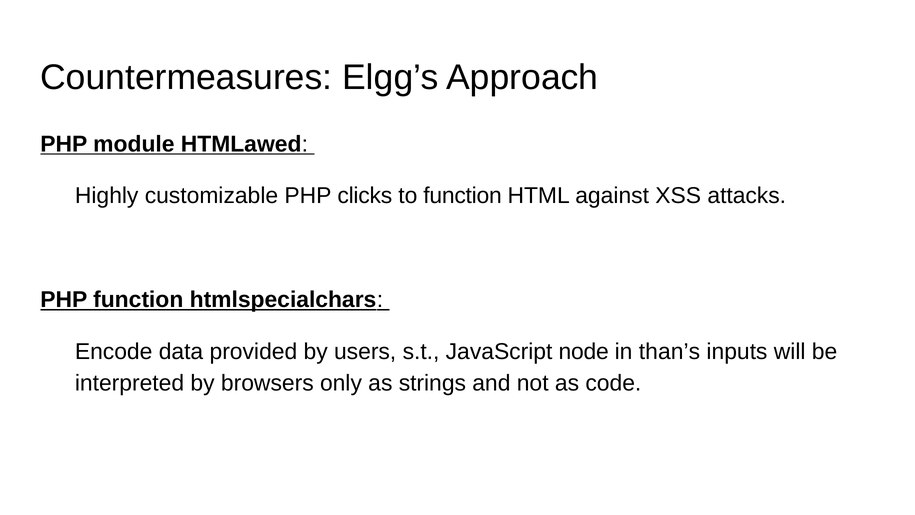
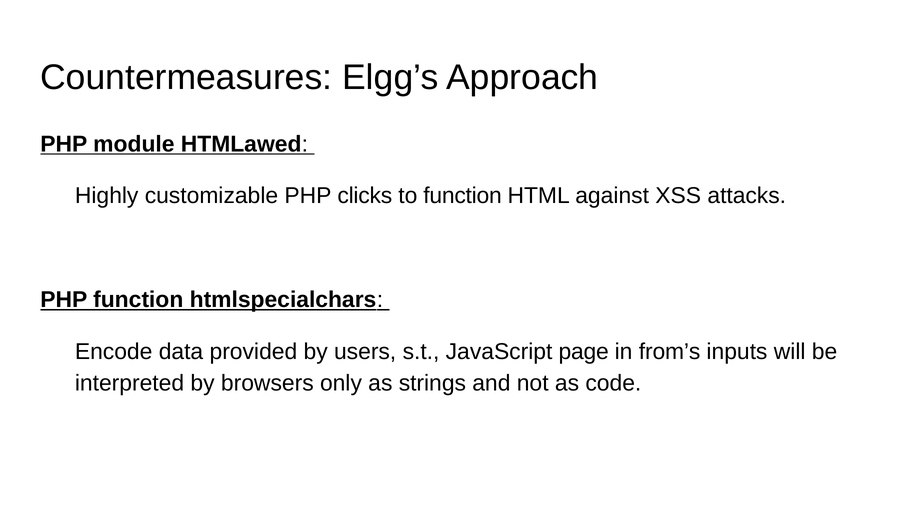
node: node -> page
than’s: than’s -> from’s
